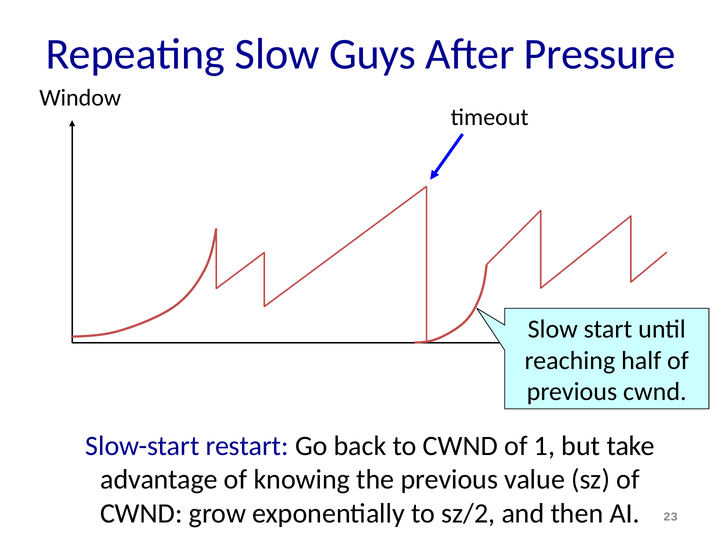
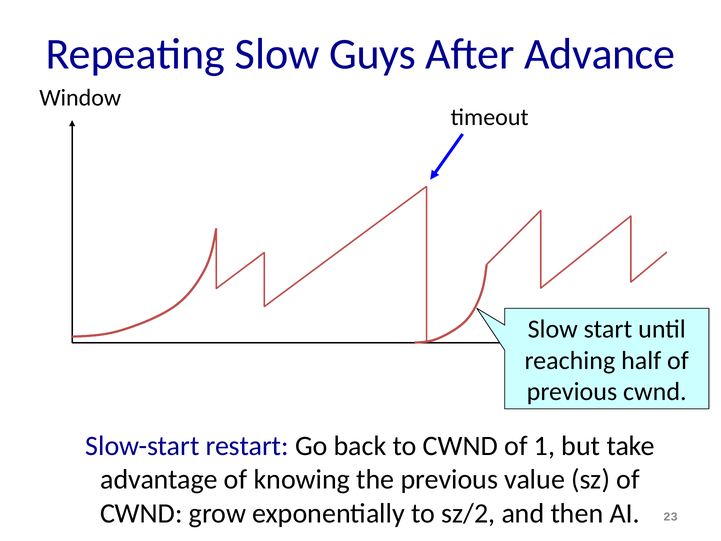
Pressure: Pressure -> Advance
